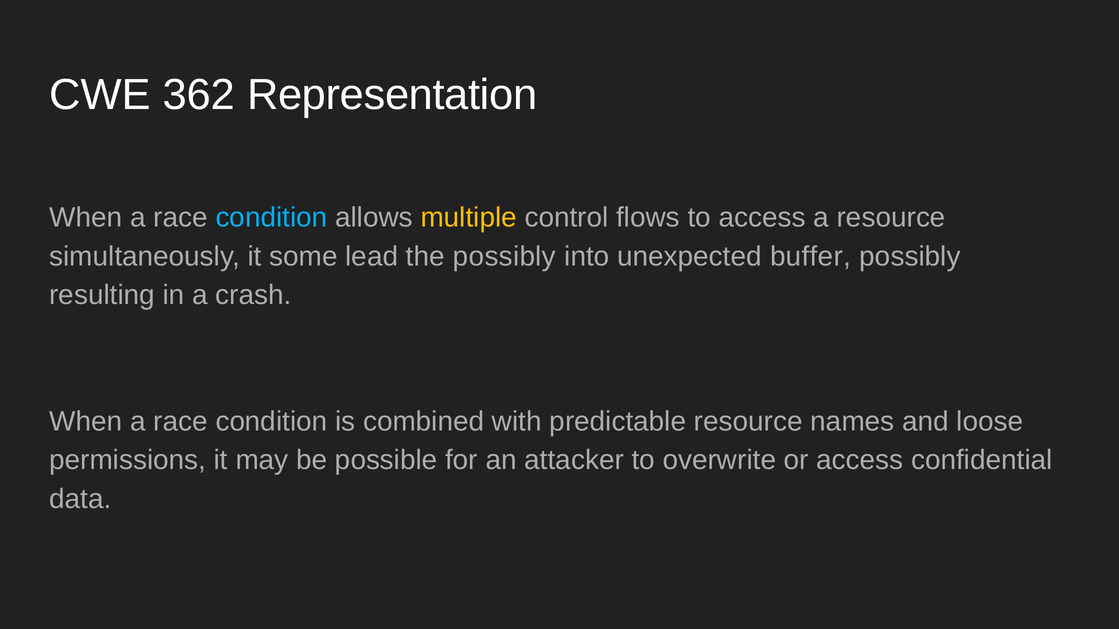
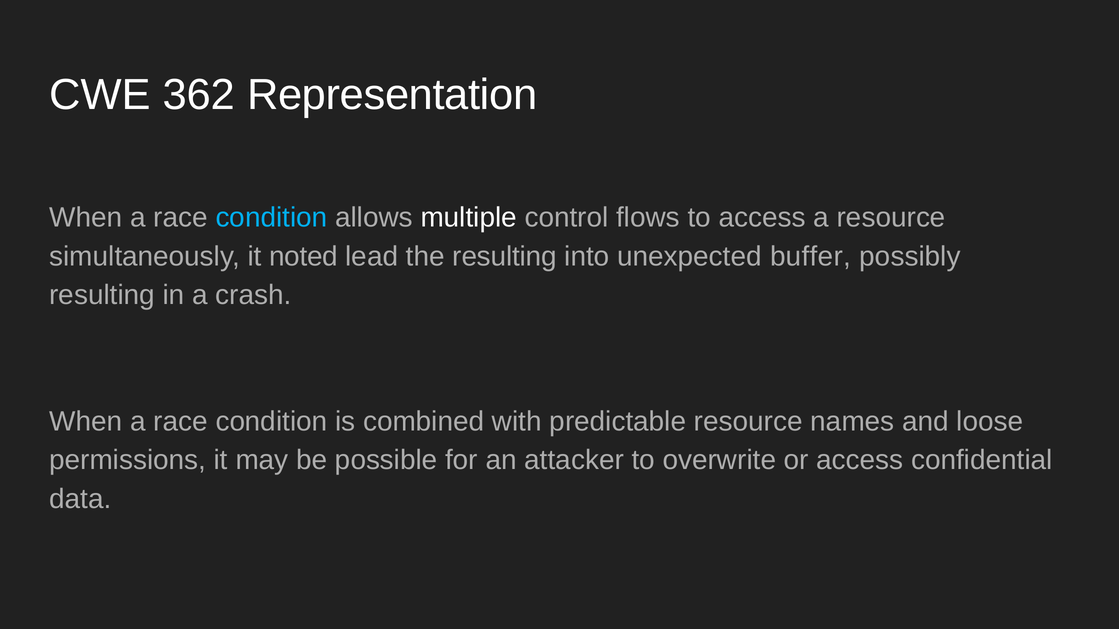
multiple colour: yellow -> white
some: some -> noted
the possibly: possibly -> resulting
